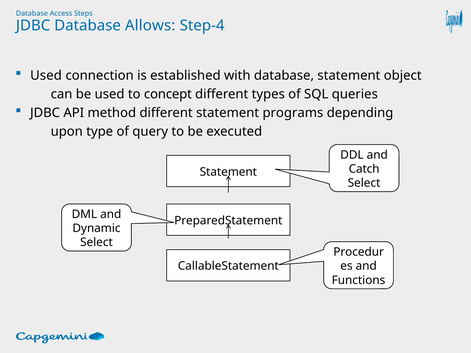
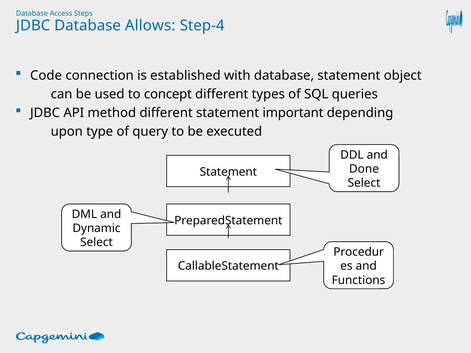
Used at (46, 76): Used -> Code
programs: programs -> important
Catch: Catch -> Done
